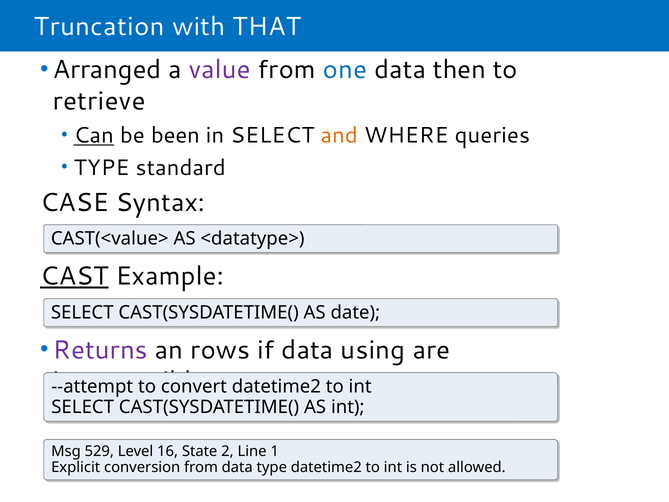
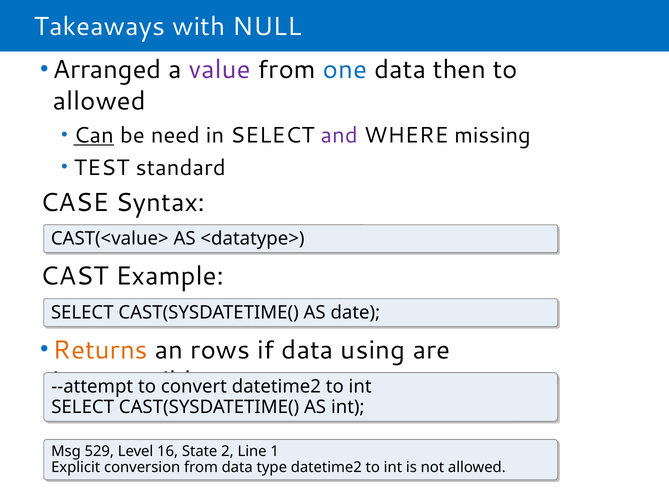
Truncation: Truncation -> Takeaways
THAT: THAT -> NULL
retrieve at (99, 101): retrieve -> allowed
been: been -> need
and colour: orange -> purple
queries: queries -> missing
TYPE at (102, 168): TYPE -> TEST
CAST underline: present -> none
Returns colour: purple -> orange
